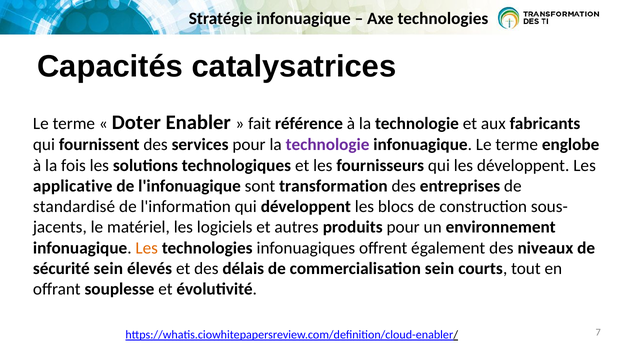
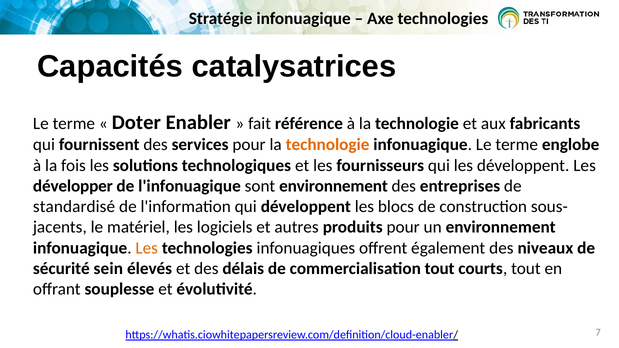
technologie at (328, 145) colour: purple -> orange
applicative: applicative -> développer
sont transformation: transformation -> environnement
commercialisation sein: sein -> tout
